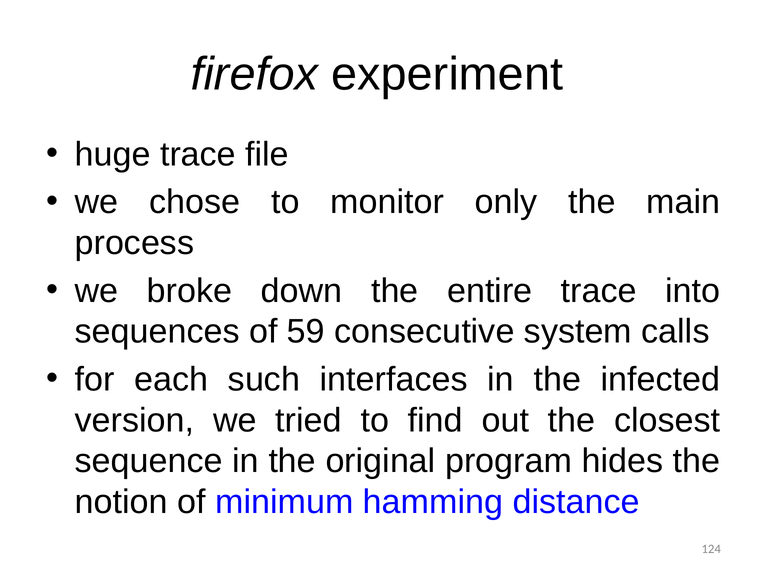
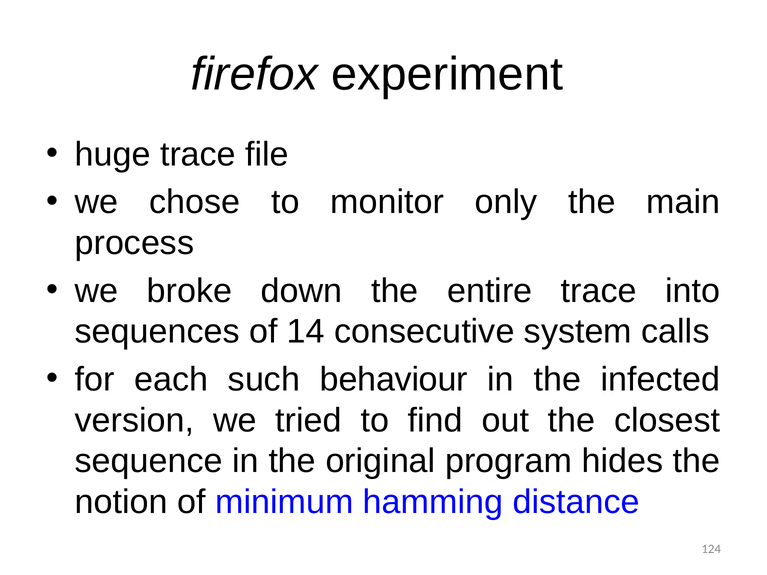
59: 59 -> 14
interfaces: interfaces -> behaviour
